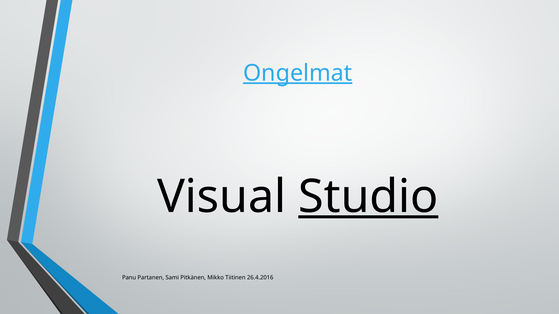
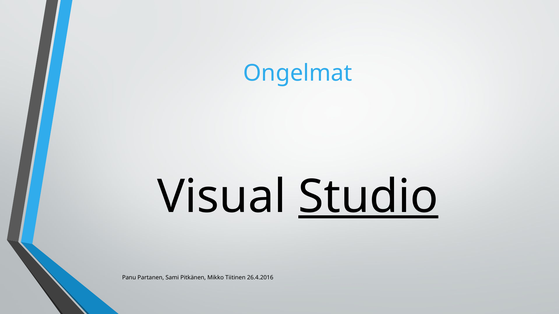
Ongelmat underline: present -> none
